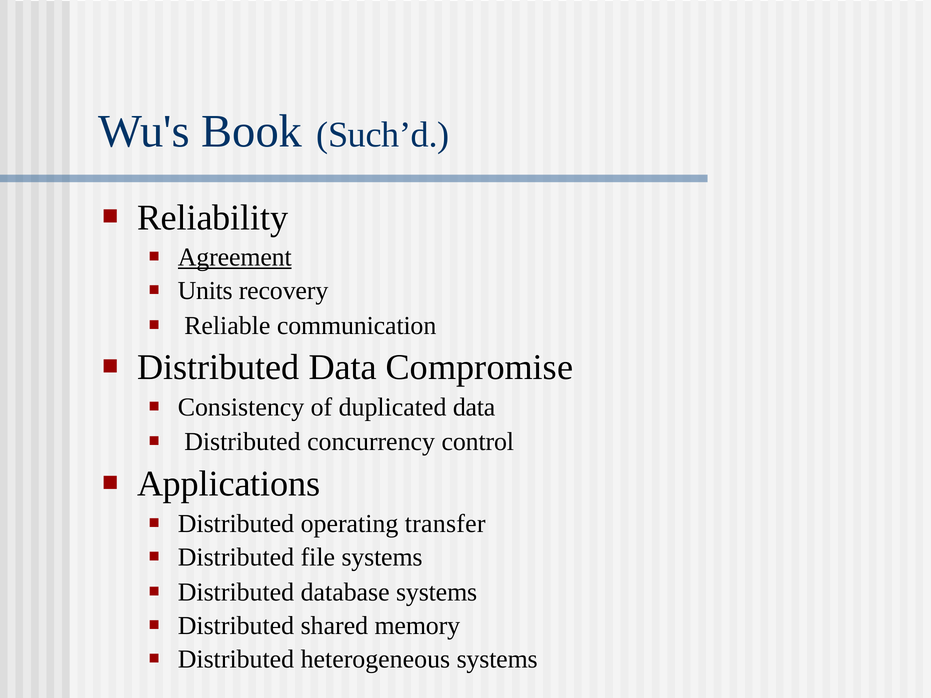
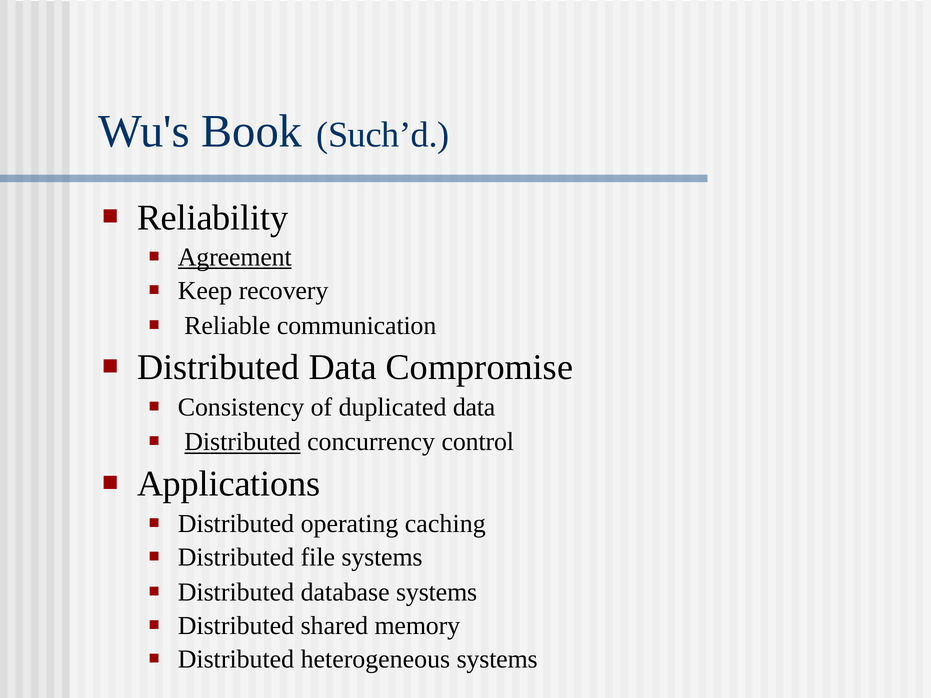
Units: Units -> Keep
Distributed at (242, 442) underline: none -> present
transfer: transfer -> caching
